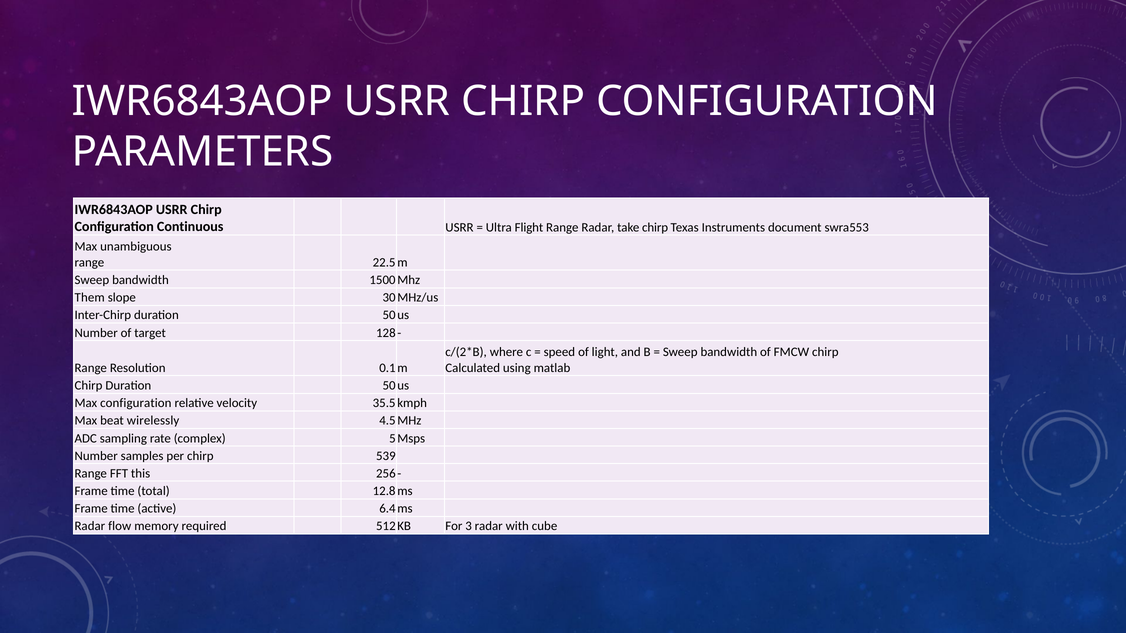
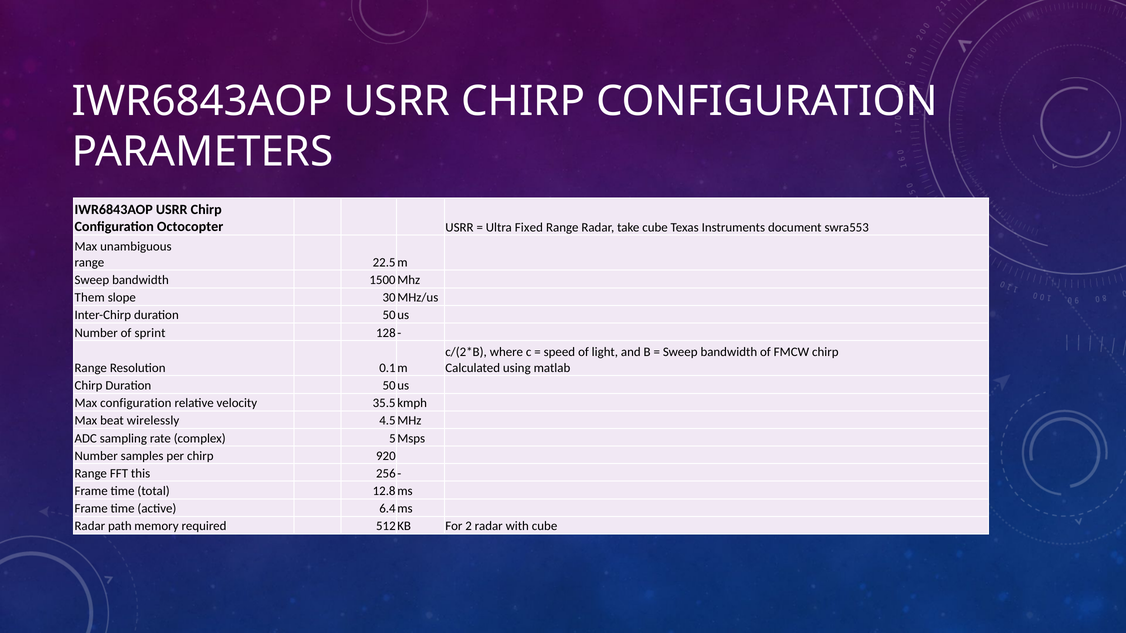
Continuous: Continuous -> Octocopter
Flight: Flight -> Fixed
take chirp: chirp -> cube
target: target -> sprint
539: 539 -> 920
flow: flow -> path
3: 3 -> 2
